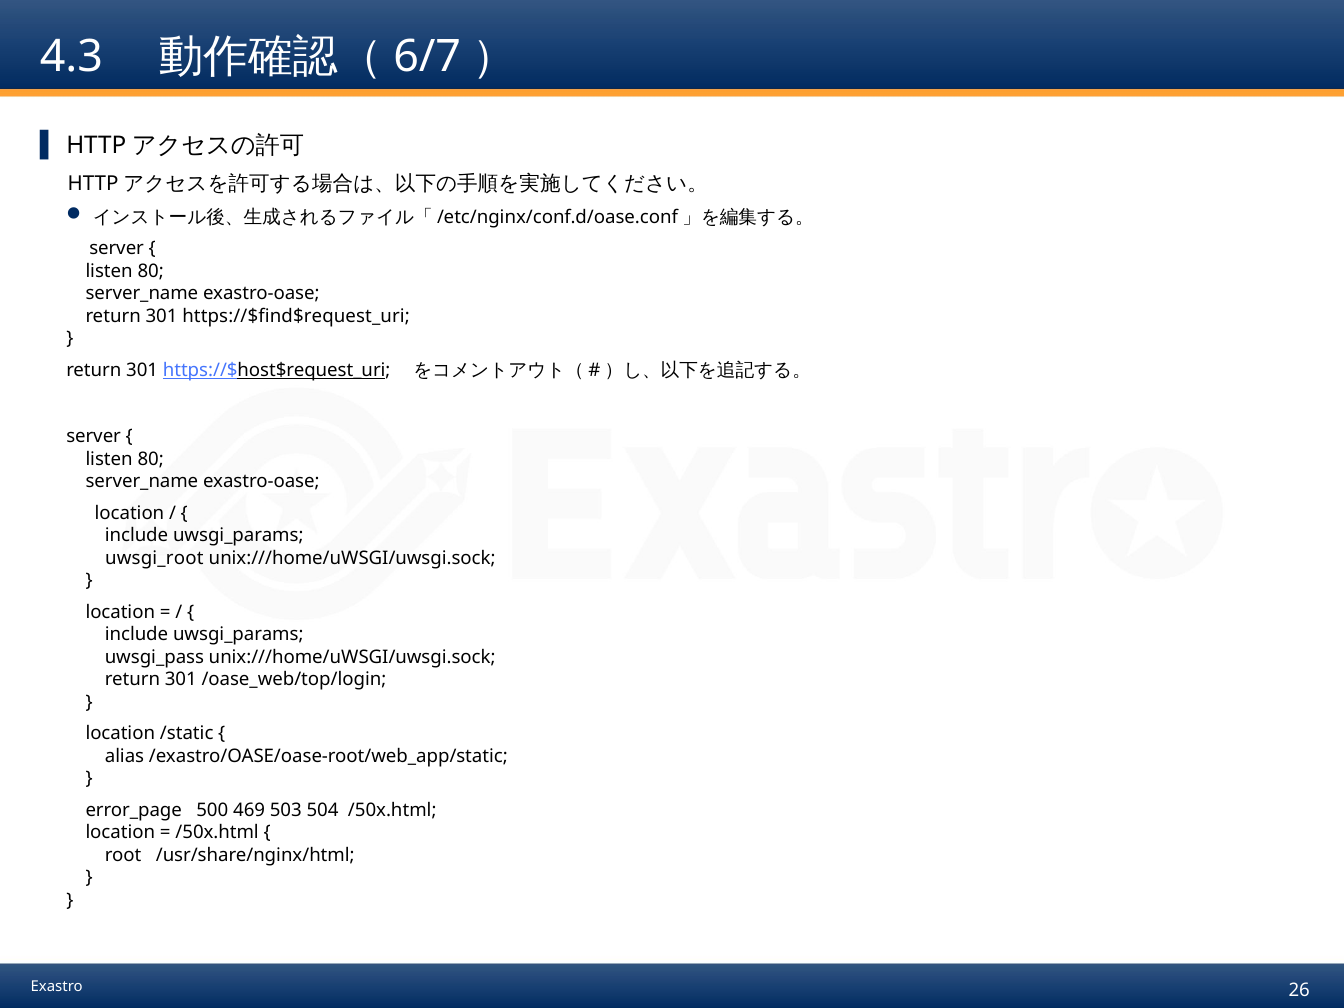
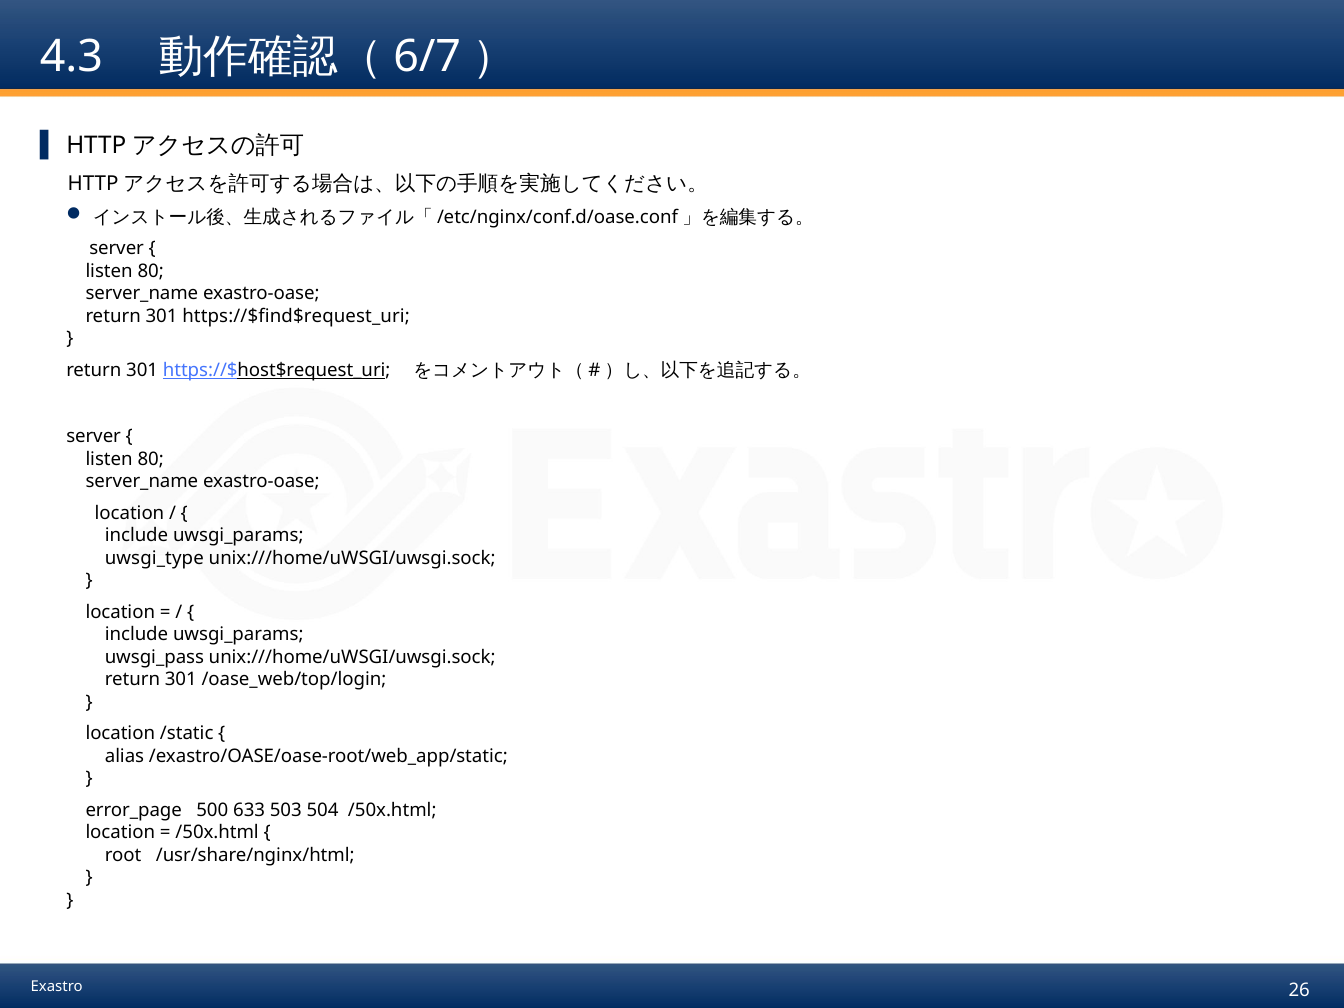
uwsgi_root: uwsgi_root -> uwsgi_type
469: 469 -> 633
